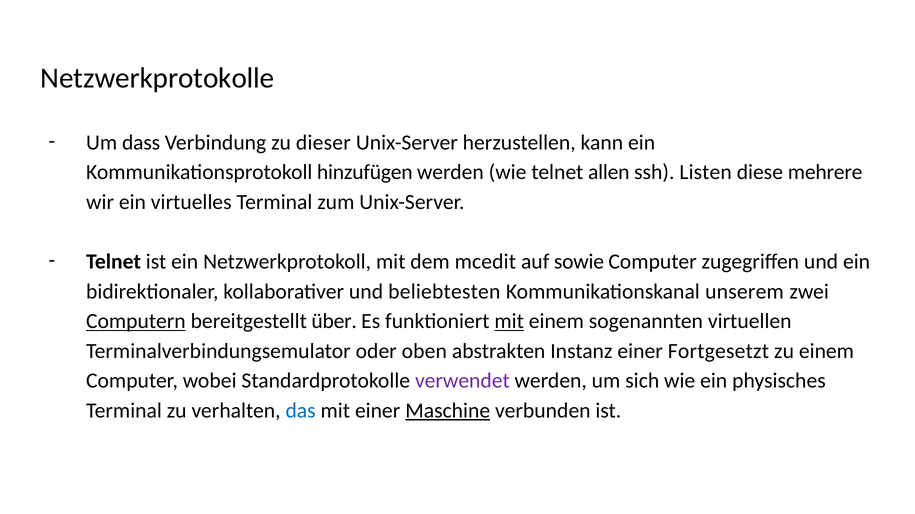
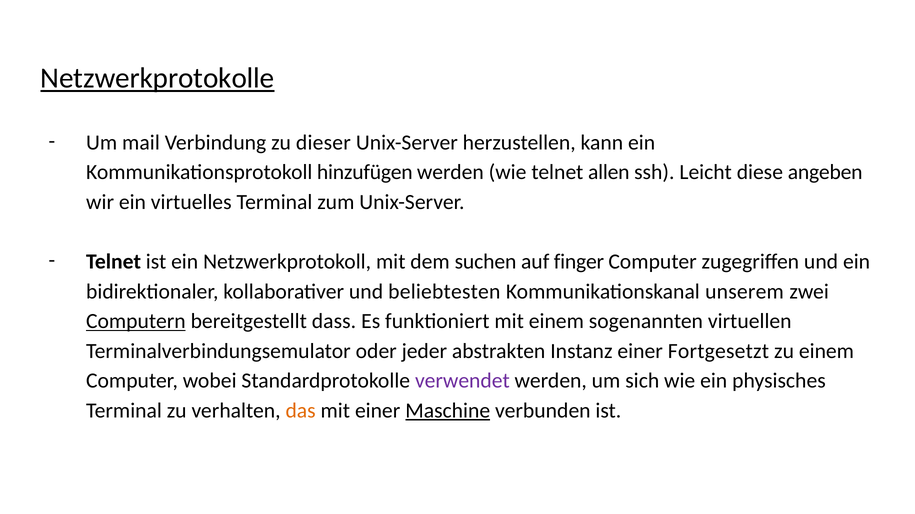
Netzwerkprotokolle underline: none -> present
dass: dass -> mail
Listen: Listen -> Leicht
mehrere: mehrere -> angeben
mcedit: mcedit -> suchen
sowie: sowie -> finger
über: über -> dass
mit at (509, 322) underline: present -> none
oben: oben -> jeder
das colour: blue -> orange
